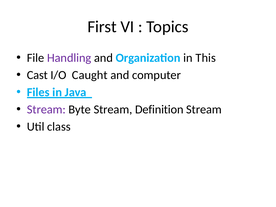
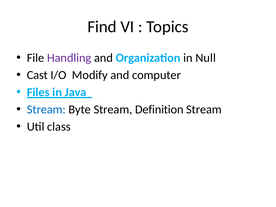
First: First -> Find
This: This -> Null
Caught: Caught -> Modify
Stream at (46, 109) colour: purple -> blue
